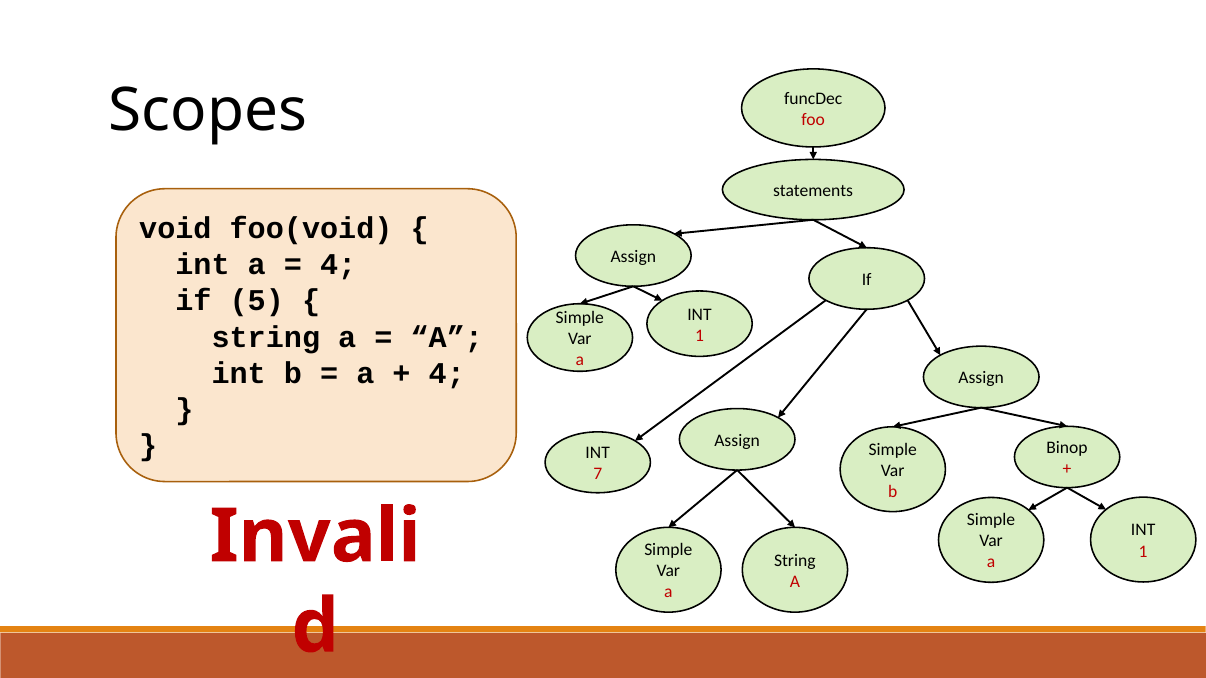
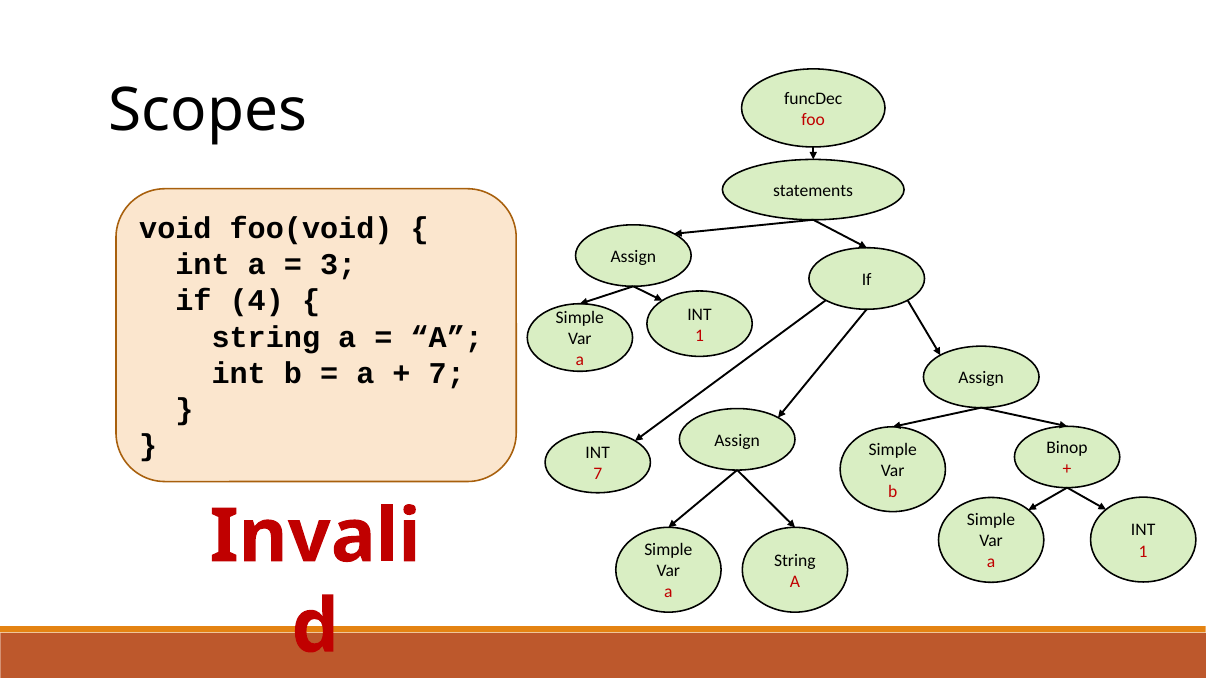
4 at (338, 265): 4 -> 3
5: 5 -> 4
4 at (447, 374): 4 -> 7
